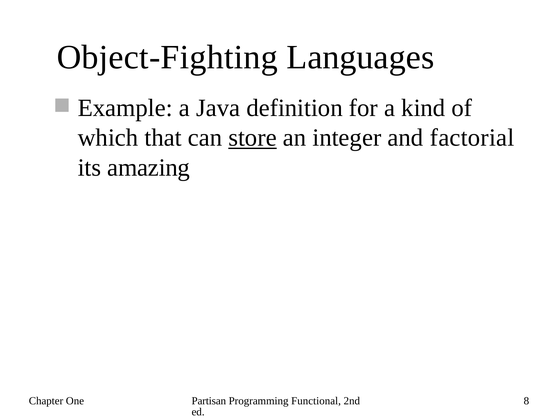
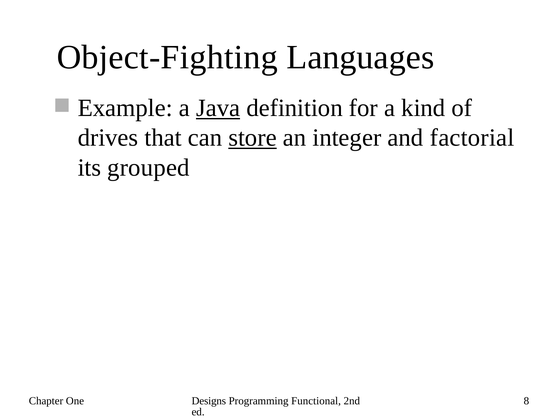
Java underline: none -> present
which: which -> drives
amazing: amazing -> grouped
Partisan: Partisan -> Designs
